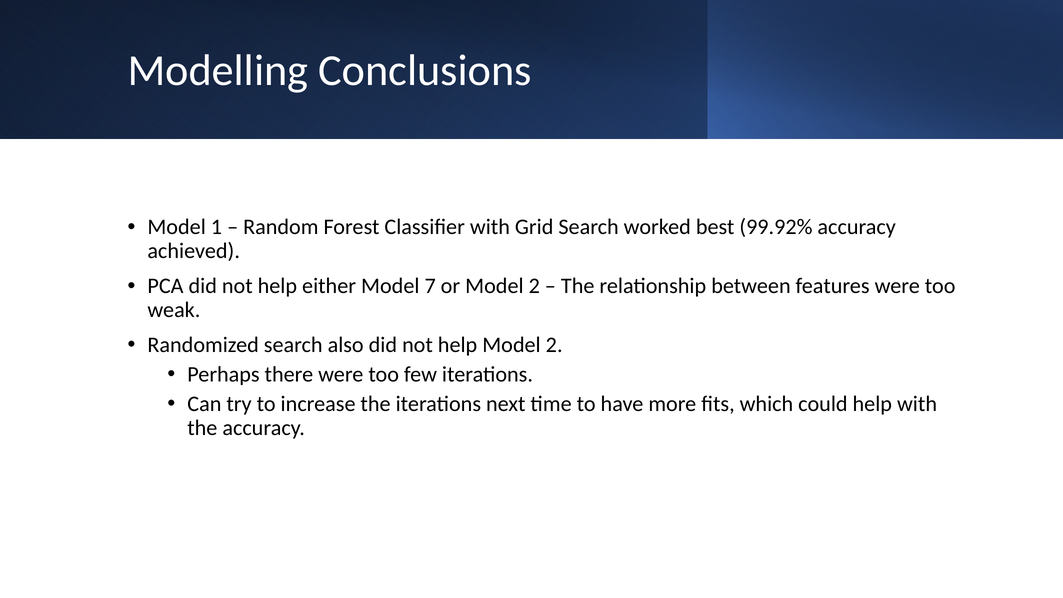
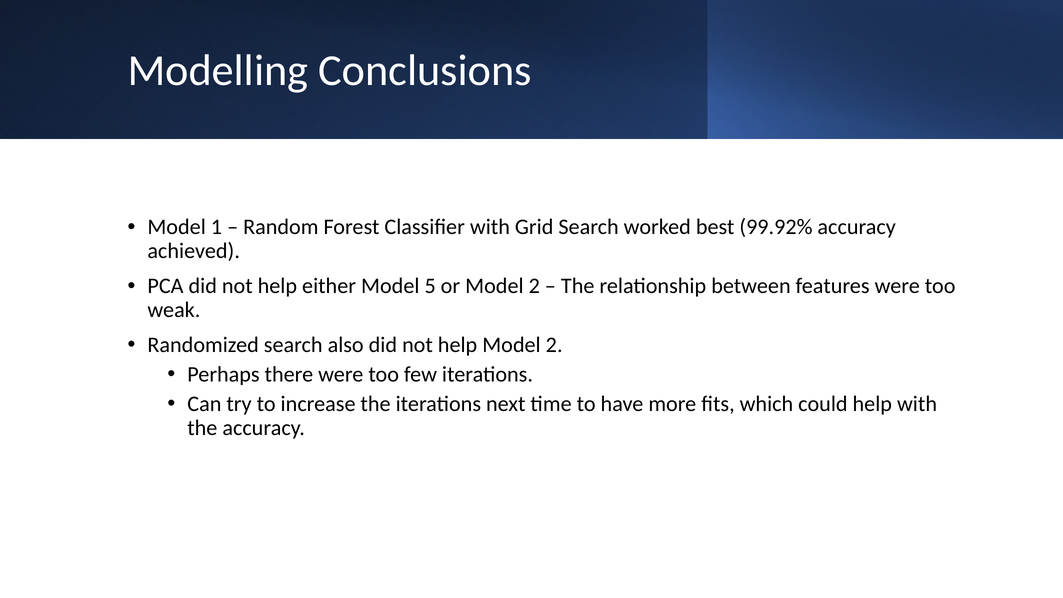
7: 7 -> 5
